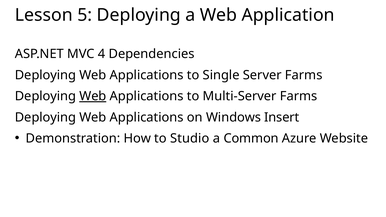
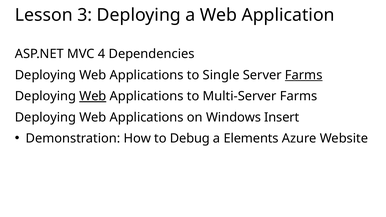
5: 5 -> 3
Farms at (304, 75) underline: none -> present
Studio: Studio -> Debug
Common: Common -> Elements
